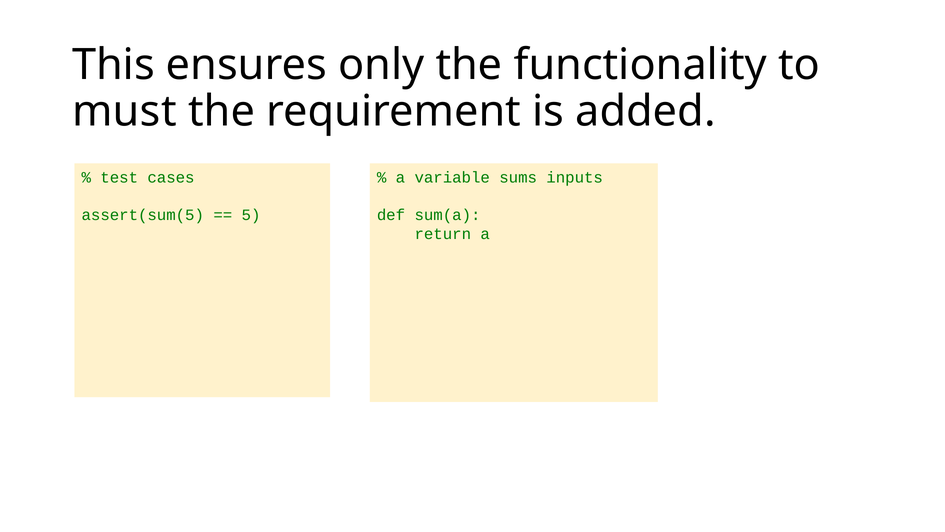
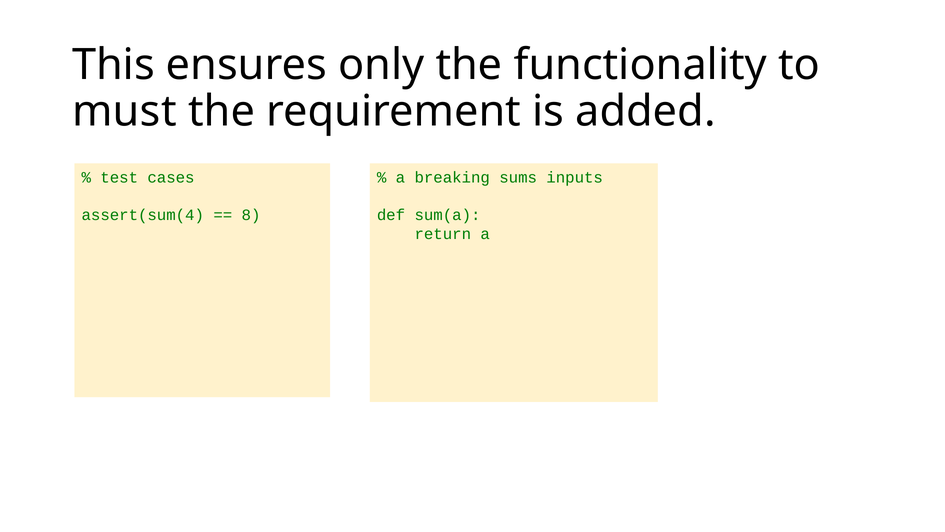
variable: variable -> breaking
assert(sum(5: assert(sum(5 -> assert(sum(4
5: 5 -> 8
